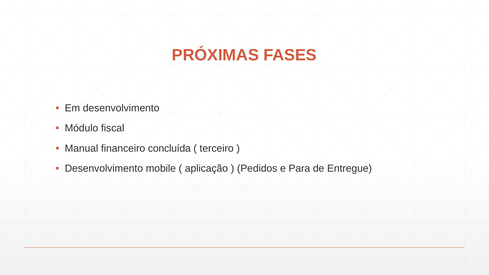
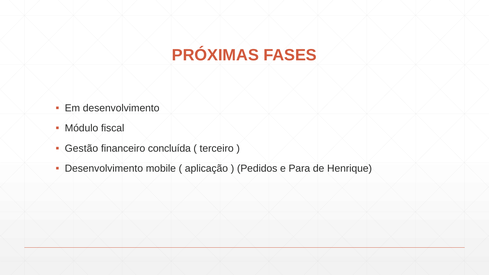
Manual: Manual -> Gestão
Entregue: Entregue -> Henrique
